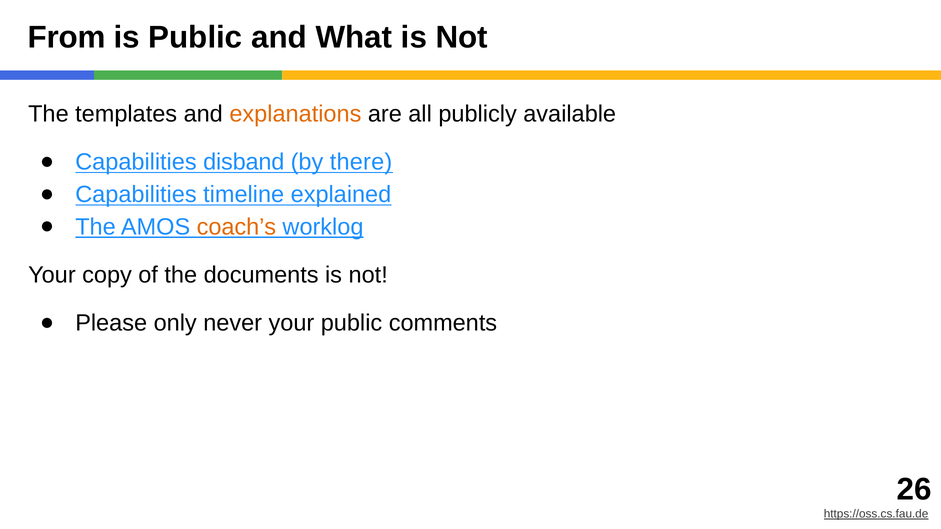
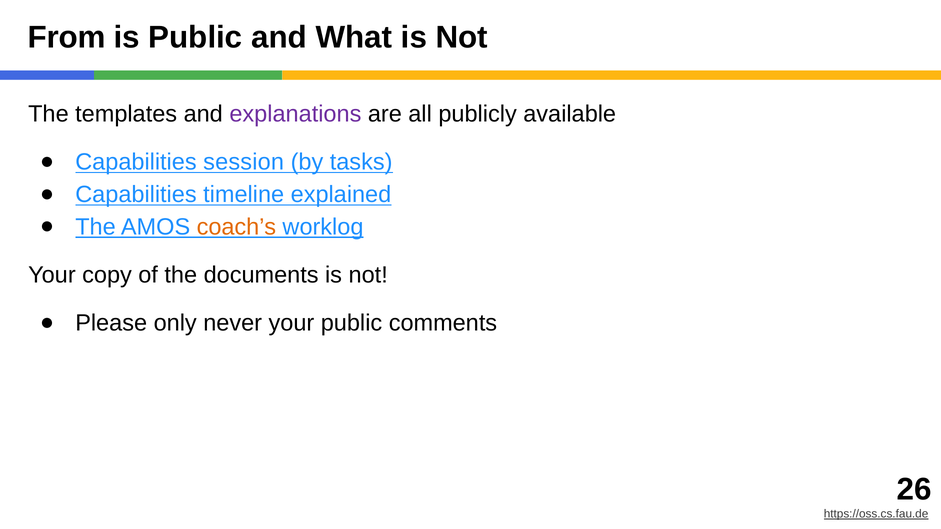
explanations colour: orange -> purple
disband: disband -> session
there: there -> tasks
